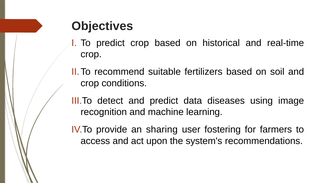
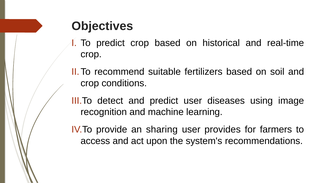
predict data: data -> user
fostering: fostering -> provides
